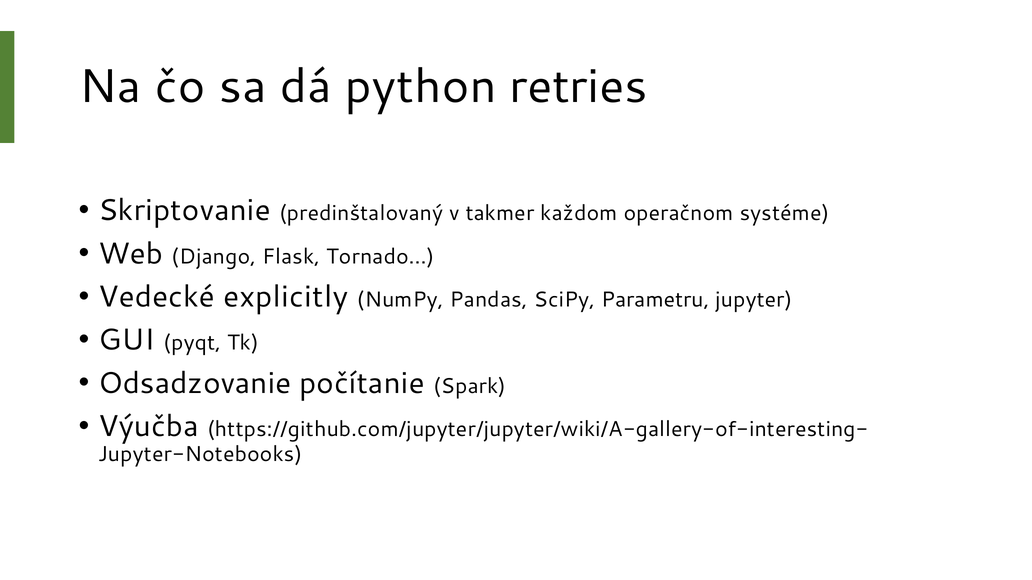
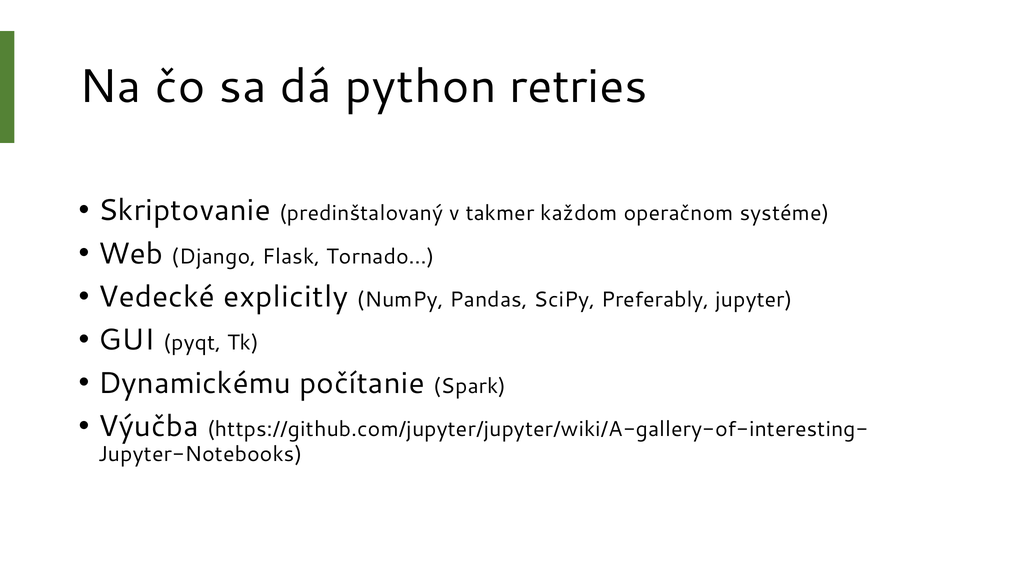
Parametru: Parametru -> Preferably
Odsadzovanie: Odsadzovanie -> Dynamickému
